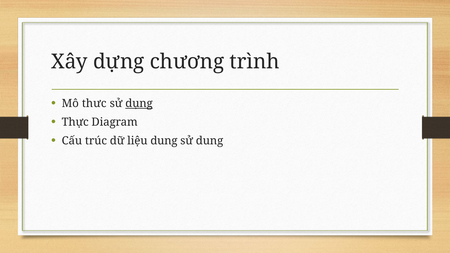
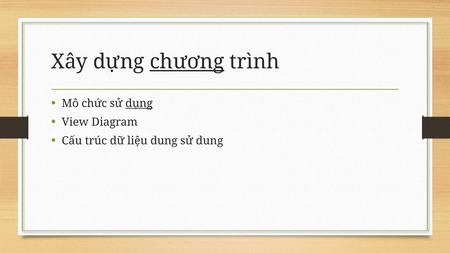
chương underline: none -> present
thưc: thưc -> chức
Thực: Thực -> View
